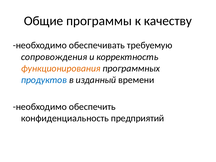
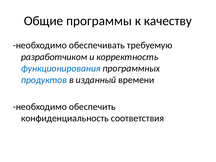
сопровождения: сопровождения -> разработчиком
функционирования colour: orange -> blue
предприятий: предприятий -> соответствия
